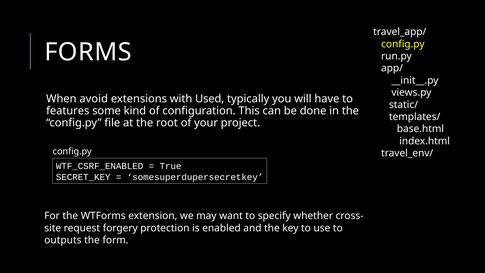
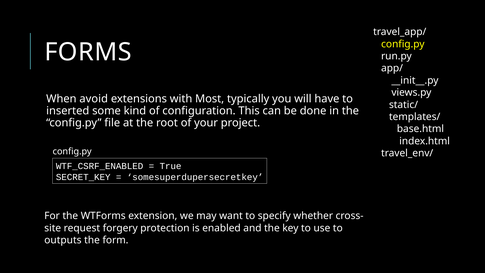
Used: Used -> Most
features: features -> inserted
